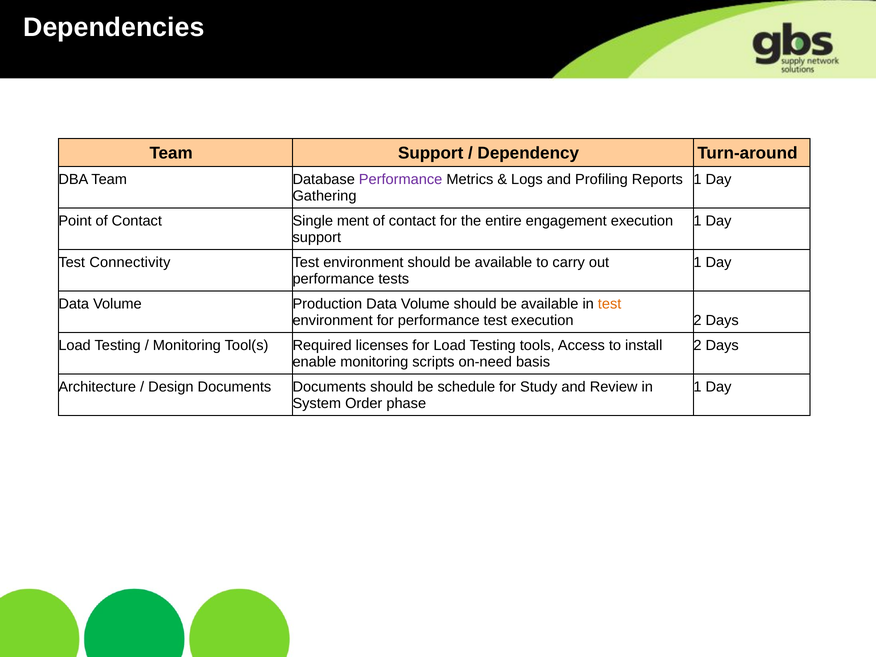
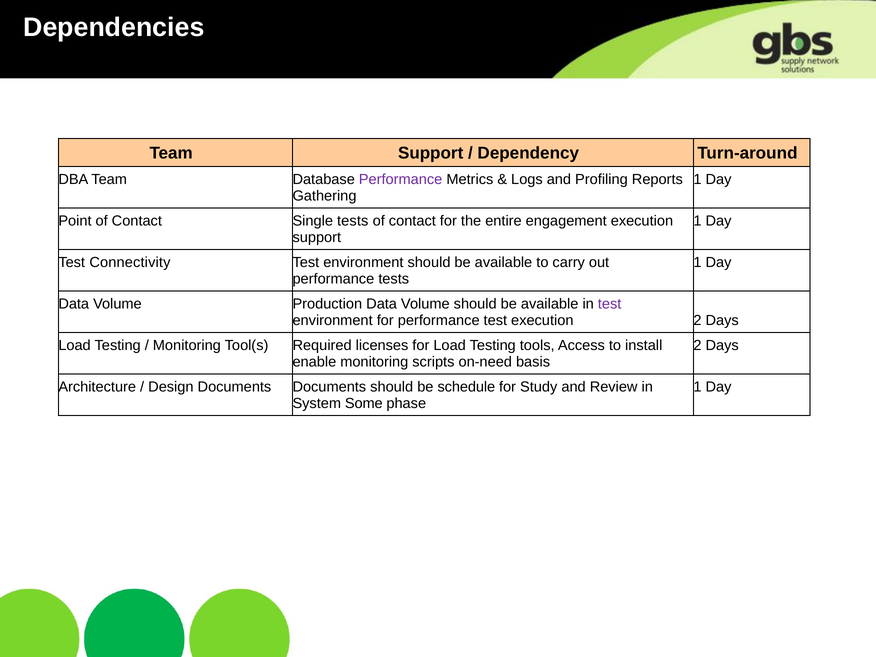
Single ment: ment -> tests
test at (610, 304) colour: orange -> purple
Order: Order -> Some
